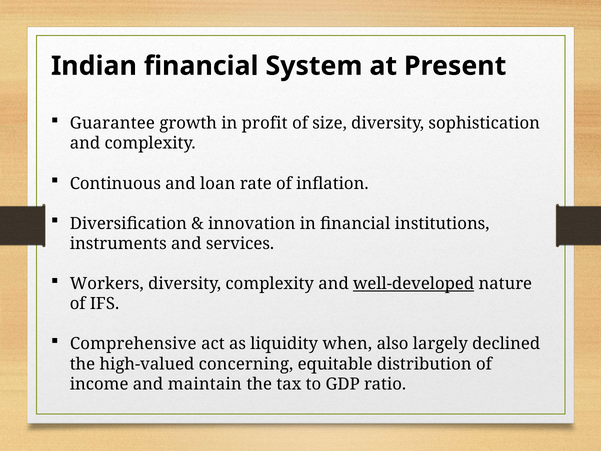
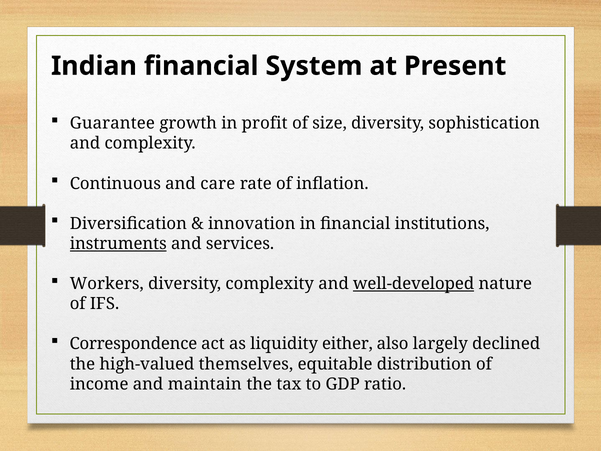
loan: loan -> care
instruments underline: none -> present
Comprehensive: Comprehensive -> Correspondence
when: when -> either
concerning: concerning -> themselves
